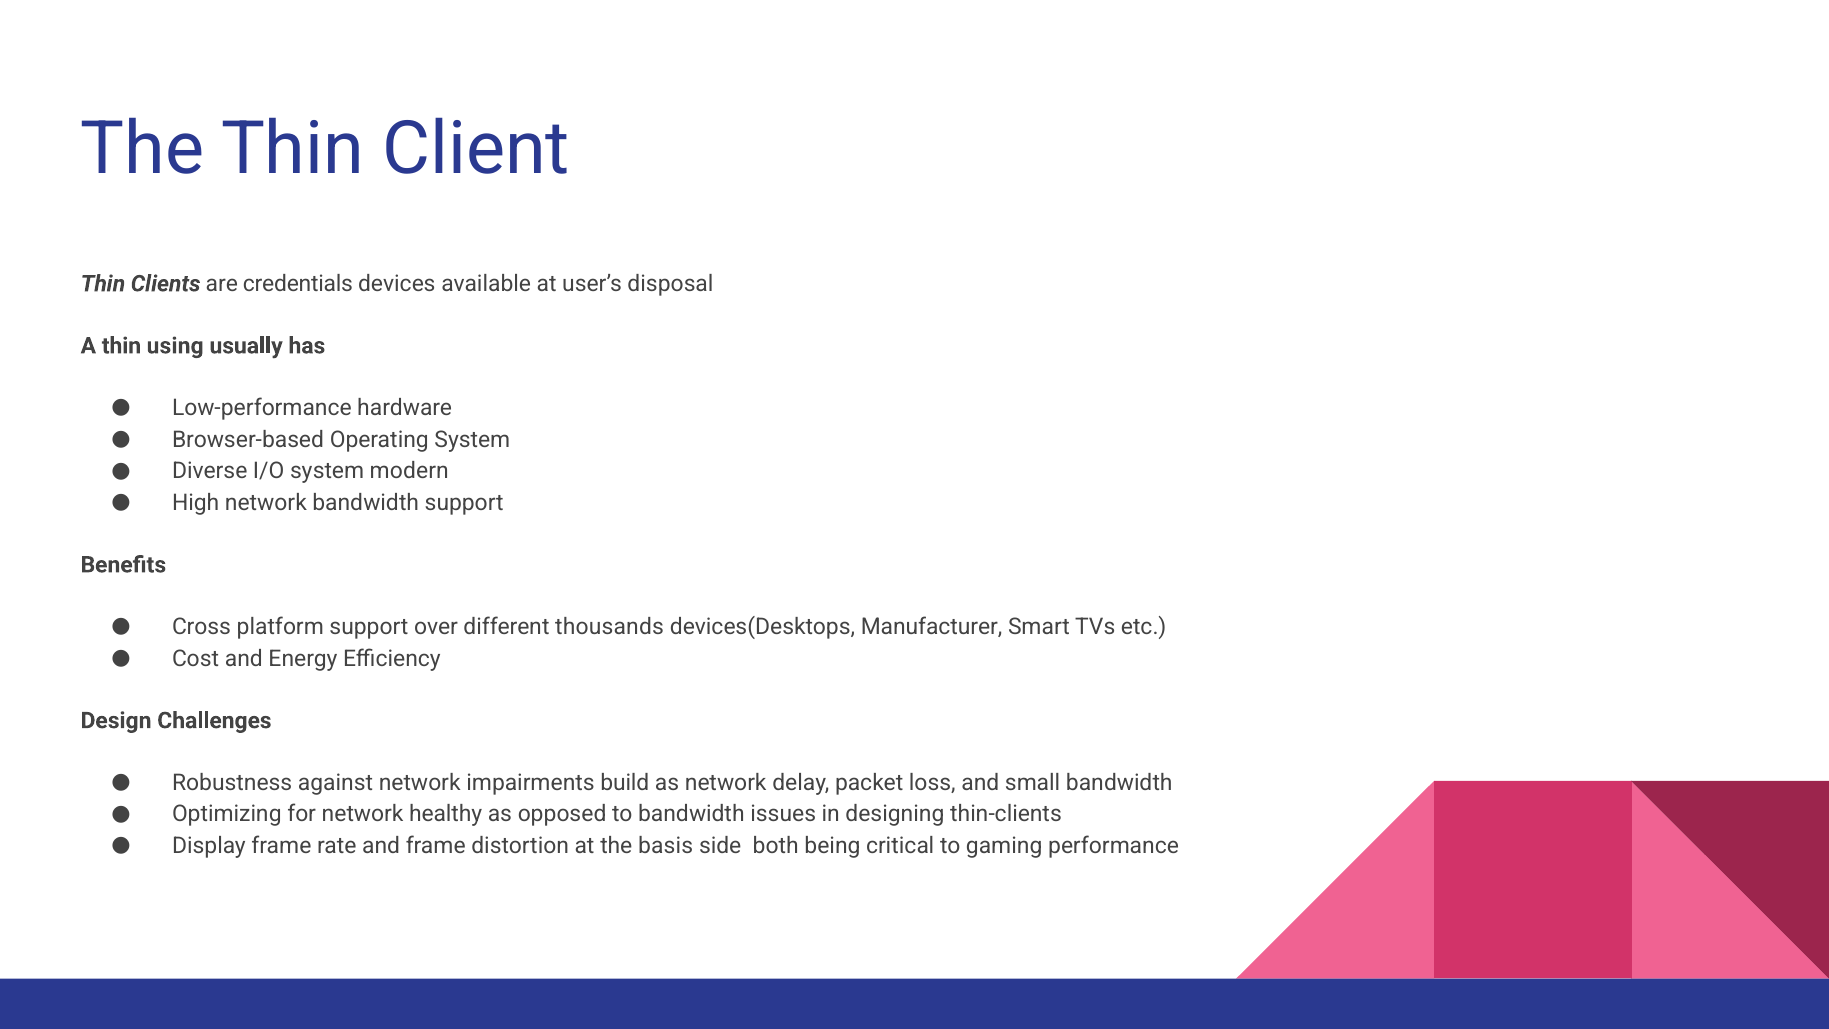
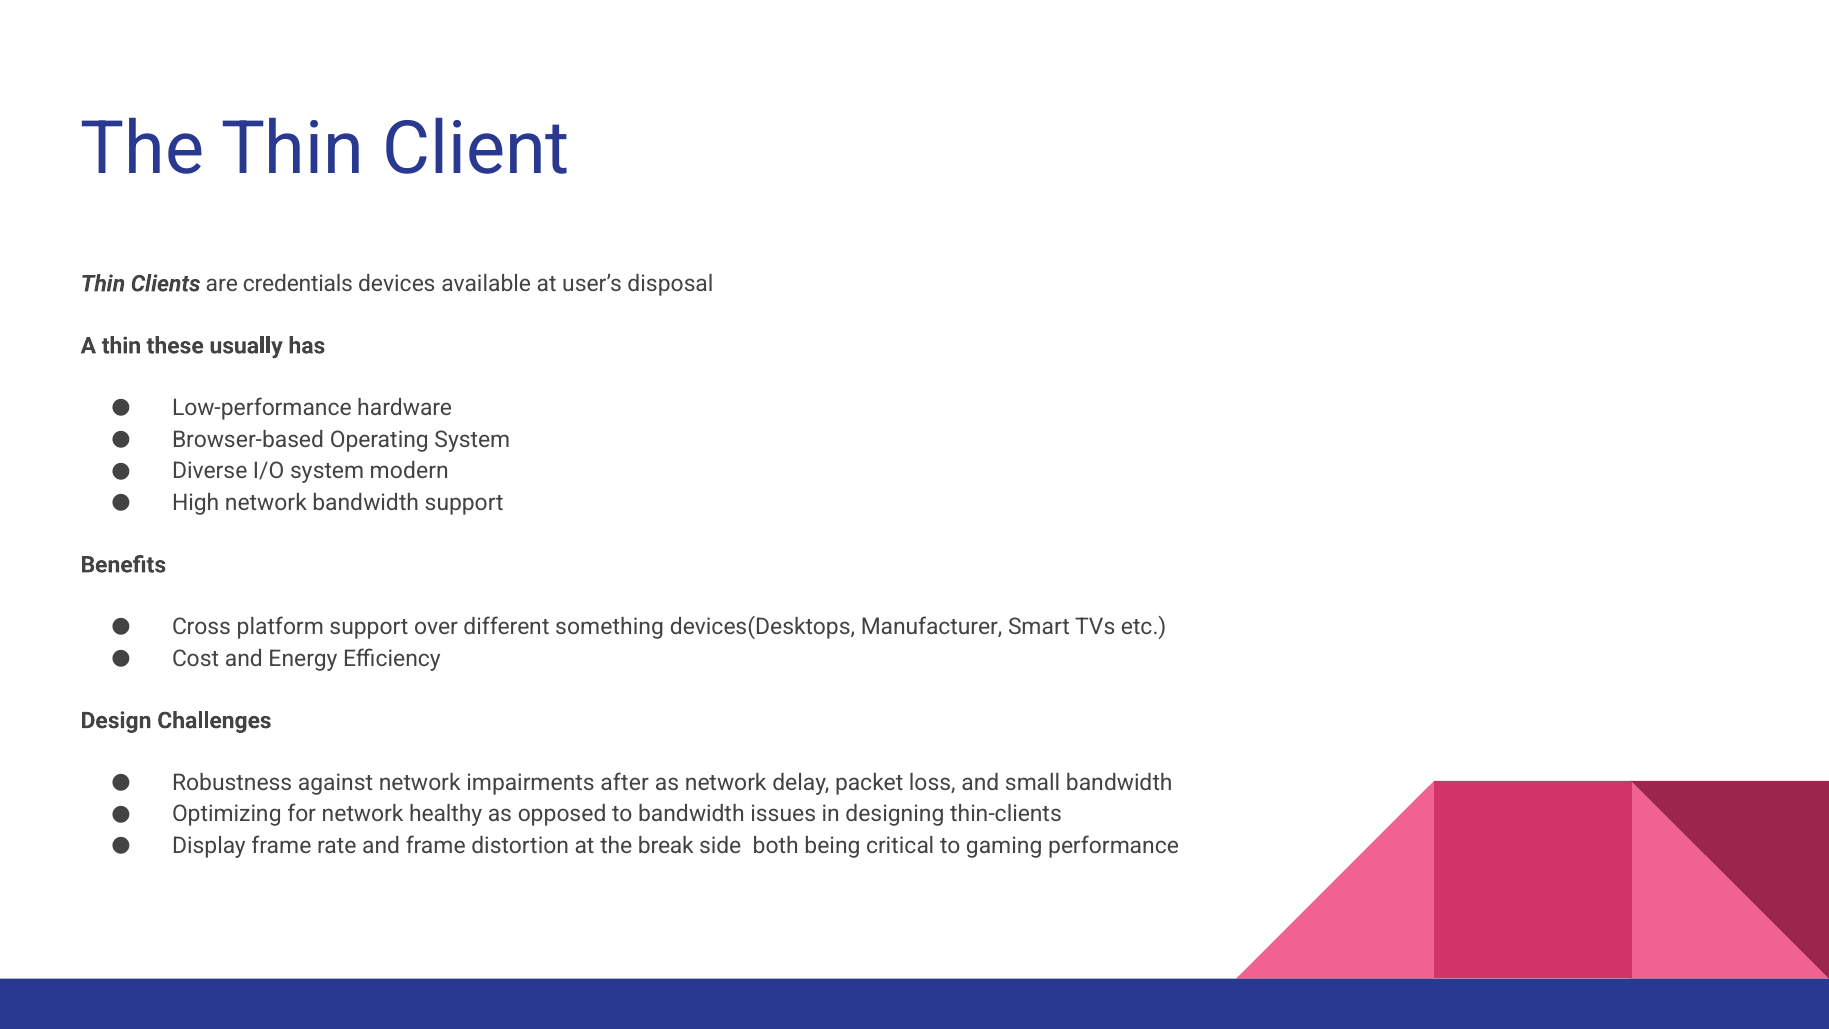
using: using -> these
thousands: thousands -> something
build: build -> after
basis: basis -> break
